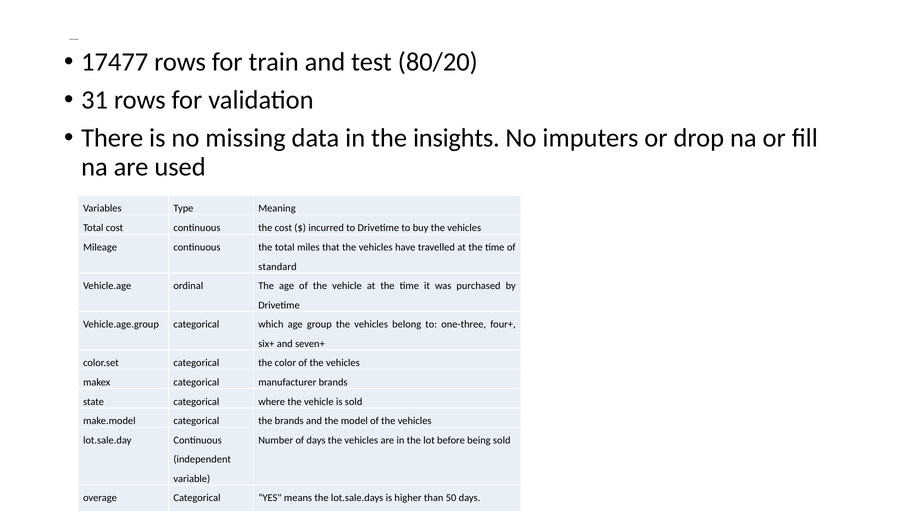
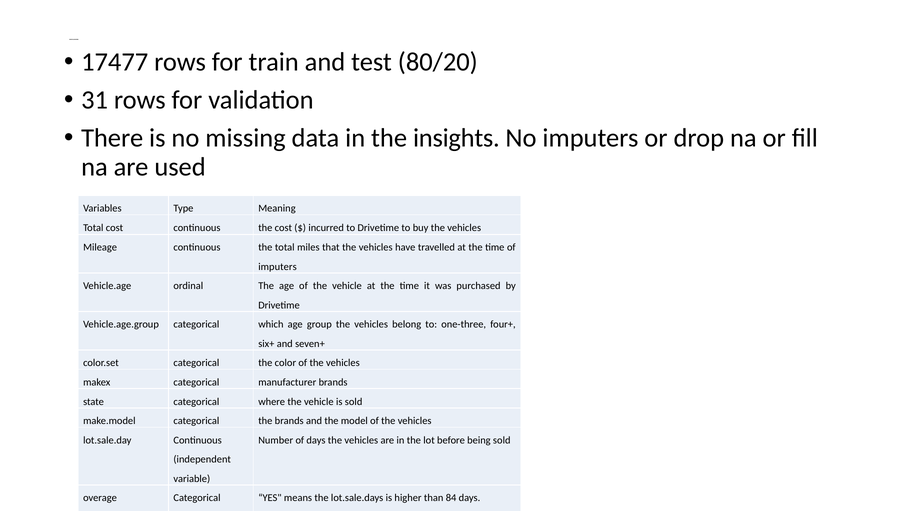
standard at (278, 267): standard -> imputers
50: 50 -> 84
